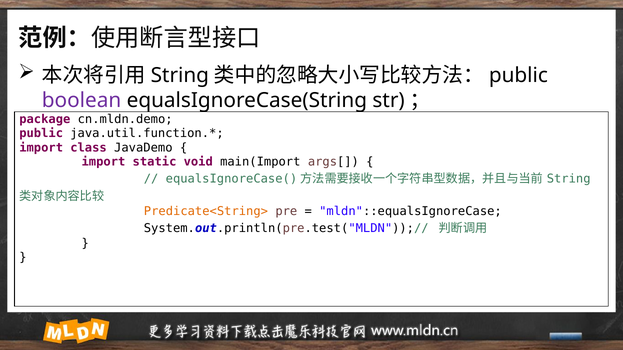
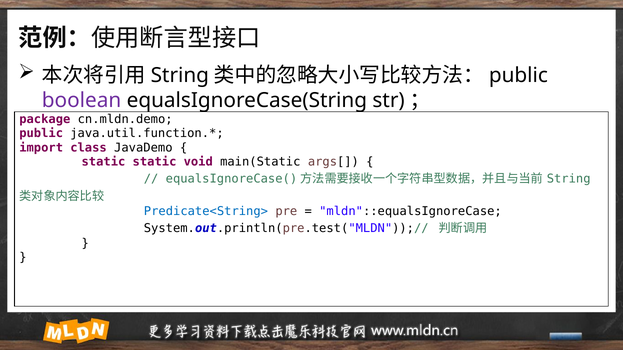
import at (103, 162): import -> static
main(Import: main(Import -> main(Static
Predicate<String> colour: orange -> blue
